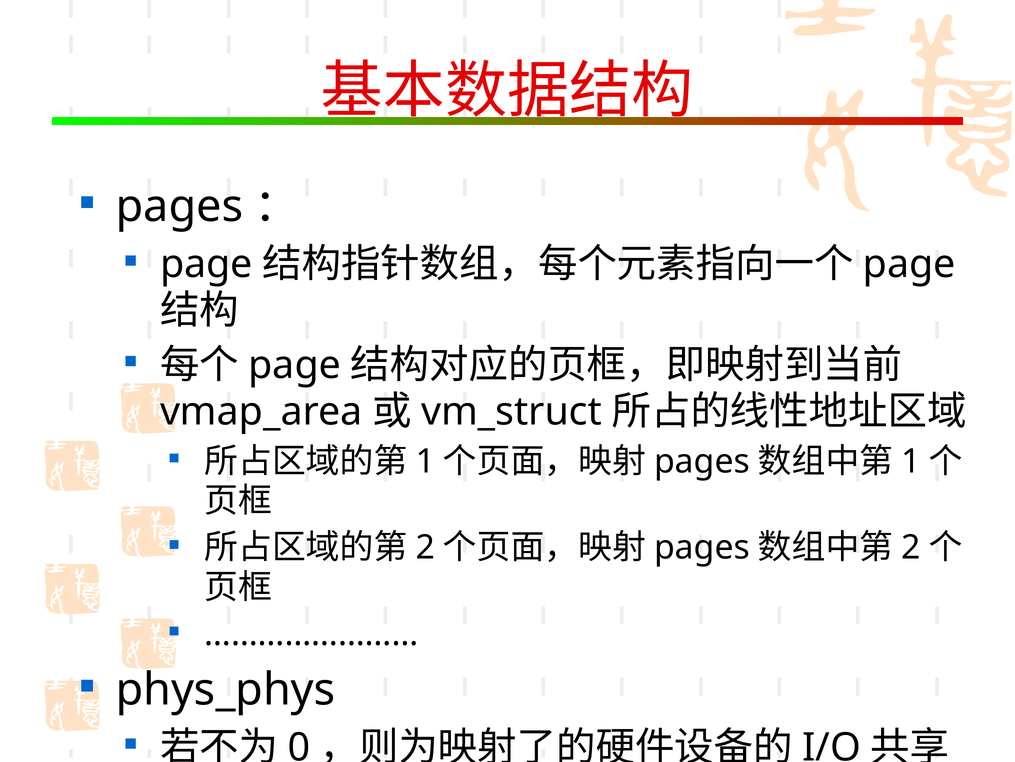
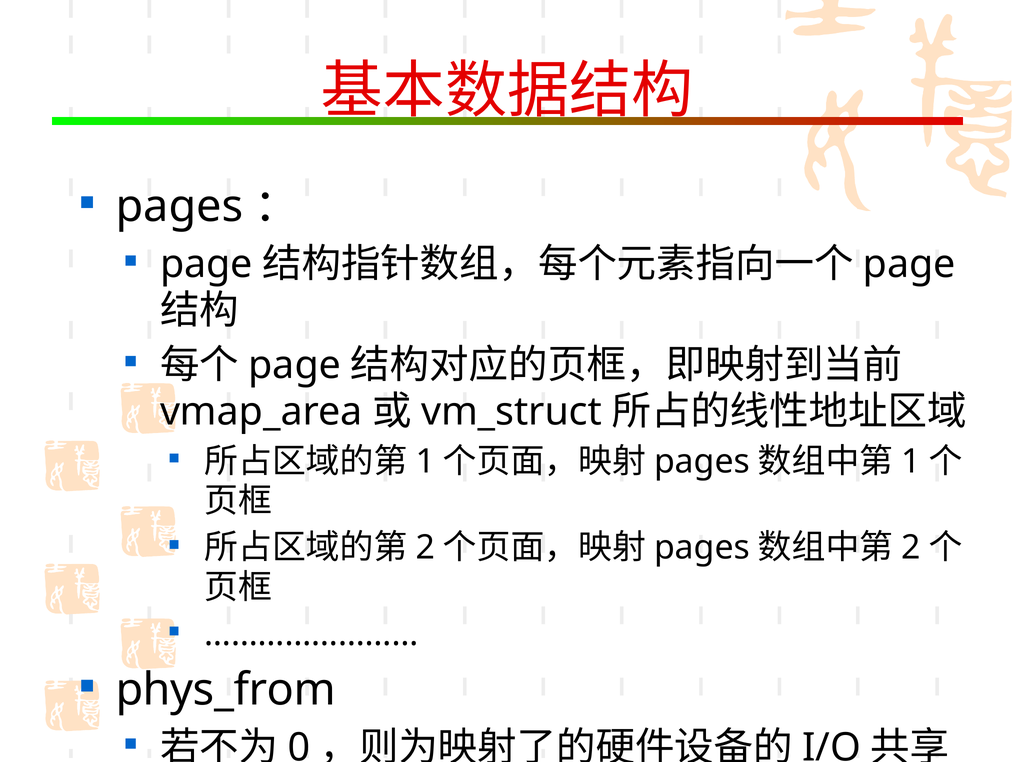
phys_phys: phys_phys -> phys_from
